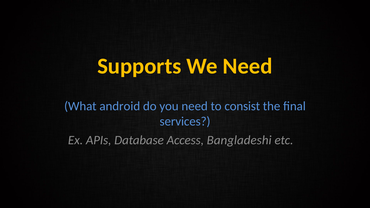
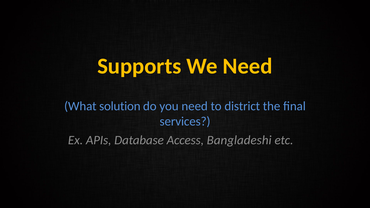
android: android -> solution
consist: consist -> district
